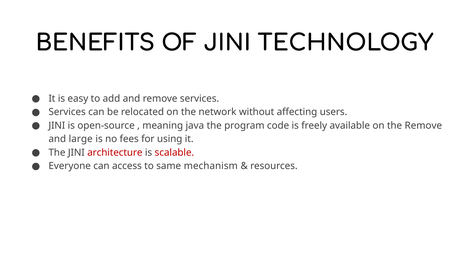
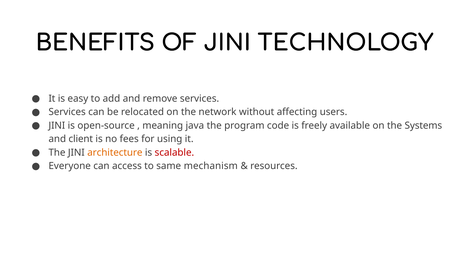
the Remove: Remove -> Systems
large: large -> client
architecture colour: red -> orange
